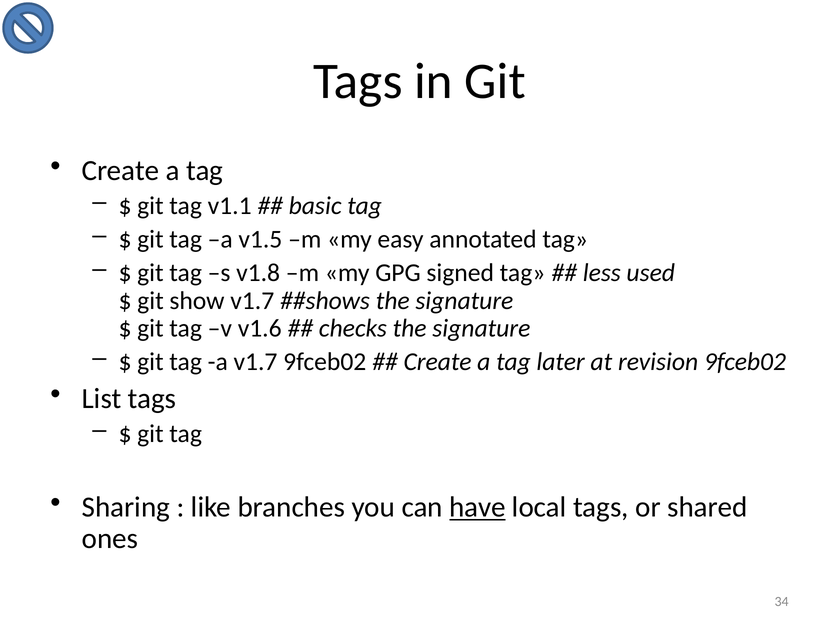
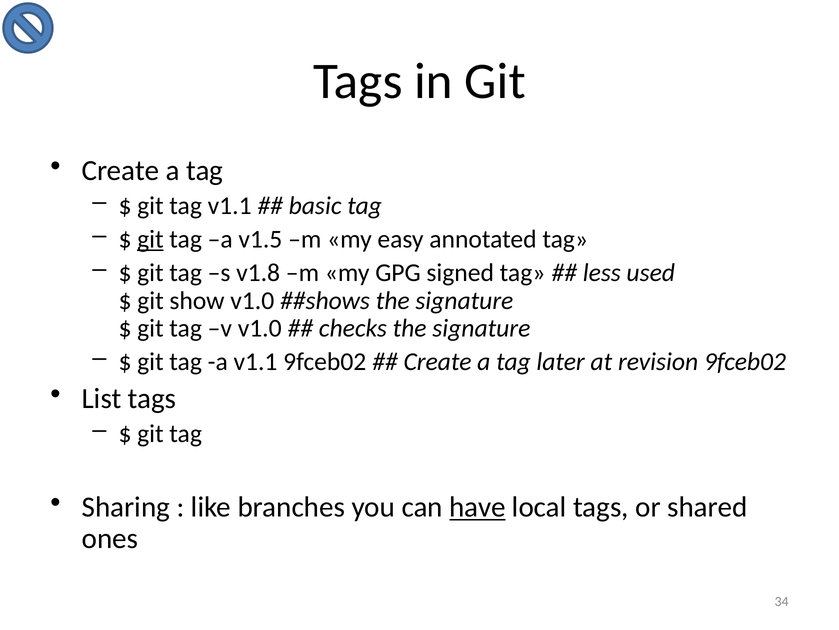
git at (150, 239) underline: none -> present
show v1.7: v1.7 -> v1.0
v v1.6: v1.6 -> v1.0
a v1.7: v1.7 -> v1.1
